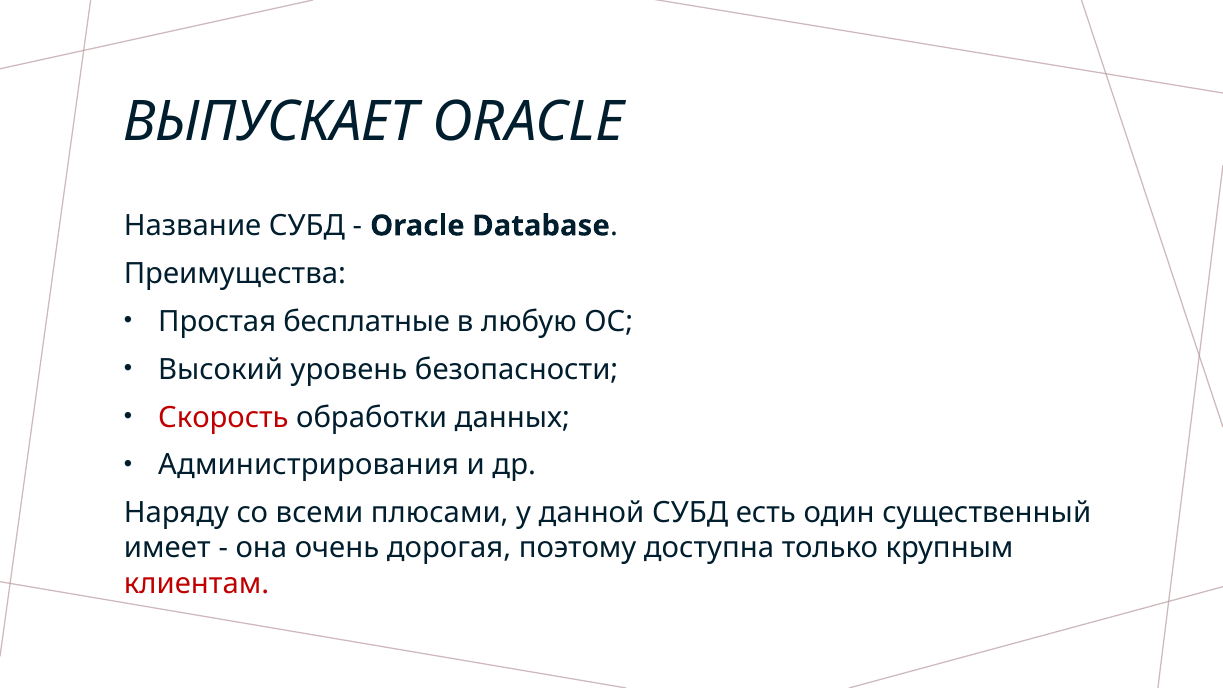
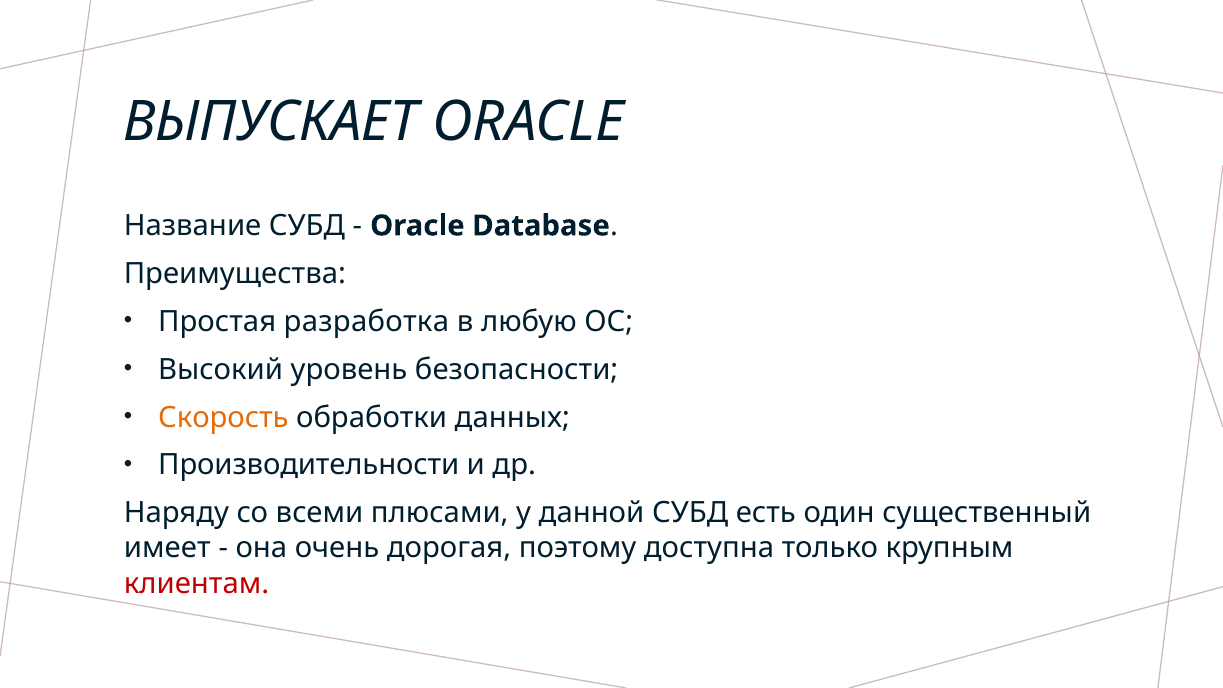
бесплатные: бесплатные -> разработка
Скорость colour: red -> orange
Администрирования: Администрирования -> Производительности
